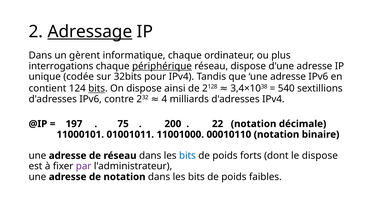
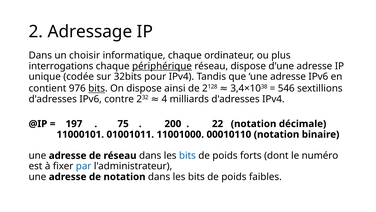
Adressage underline: present -> none
gèrent: gèrent -> choisir
540: 540 -> 546
124: 124 -> 976
le dispose: dispose -> numéro
par colour: purple -> blue
